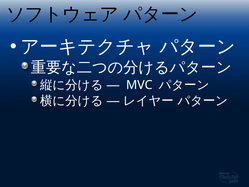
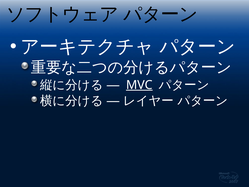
MVC underline: none -> present
